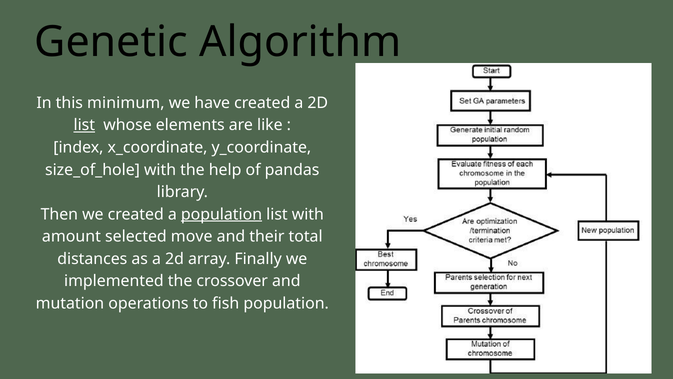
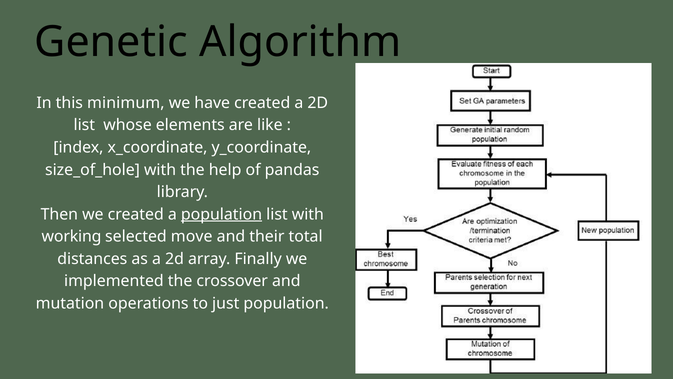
list at (84, 125) underline: present -> none
amount: amount -> working
fish: fish -> just
